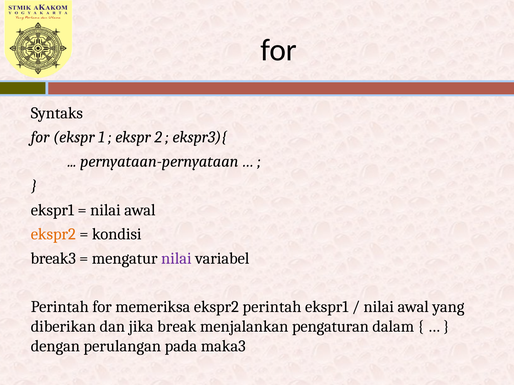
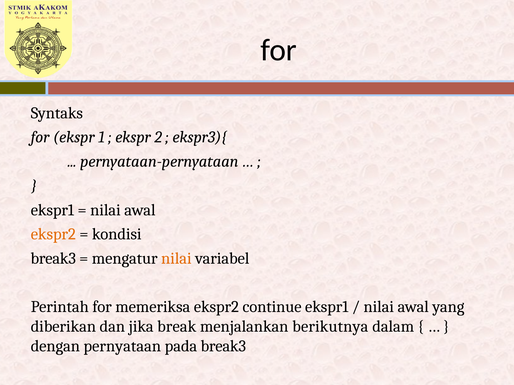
nilai at (176, 259) colour: purple -> orange
ekspr2 perintah: perintah -> continue
pengaturan: pengaturan -> berikutnya
perulangan: perulangan -> pernyataan
pada maka3: maka3 -> break3
